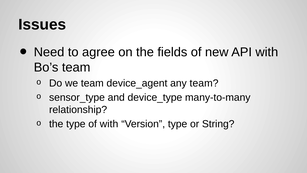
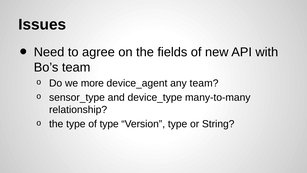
we team: team -> more
of with: with -> type
